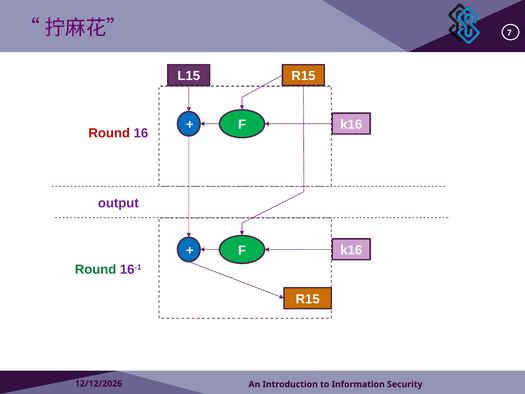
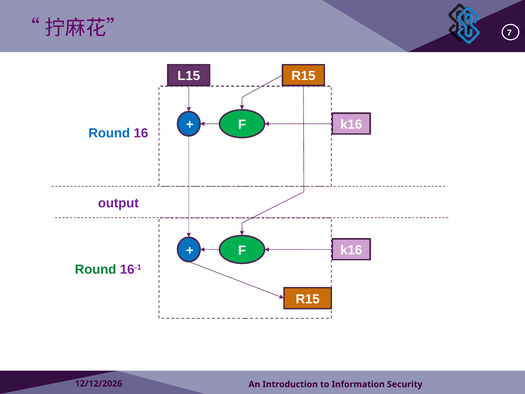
Round at (109, 133) colour: red -> blue
